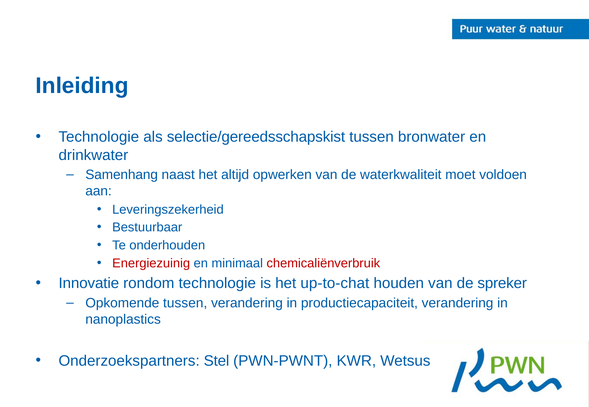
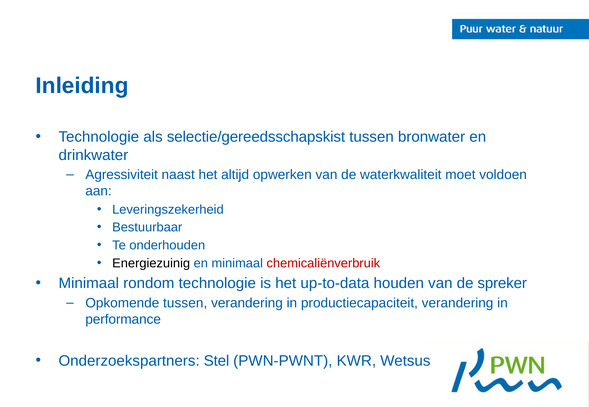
Samenhang: Samenhang -> Agressiviteit
Energiezuinig colour: red -> black
Innovatie at (89, 284): Innovatie -> Minimaal
up-to-chat: up-to-chat -> up-to-data
nanoplastics: nanoplastics -> performance
